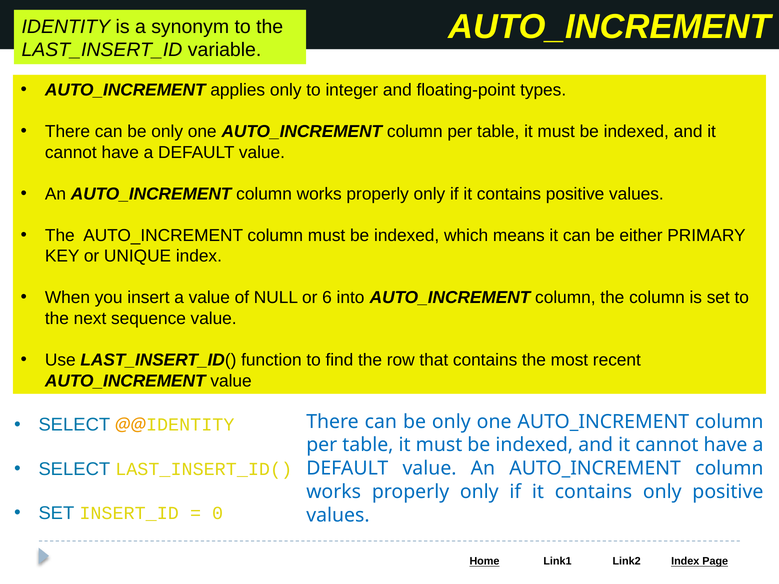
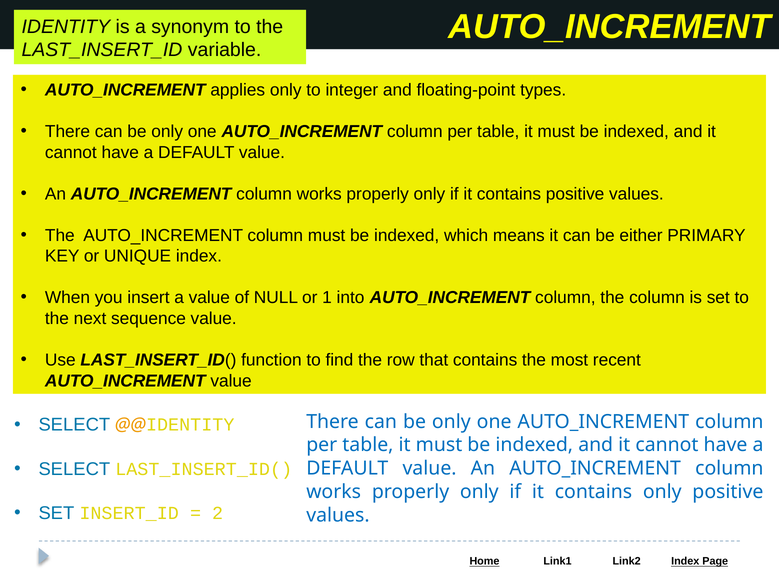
6: 6 -> 1
0: 0 -> 2
